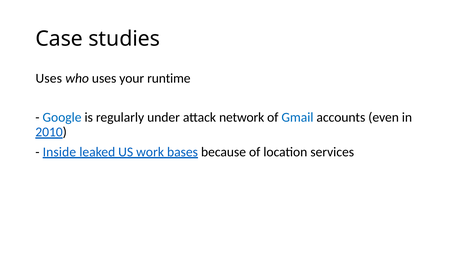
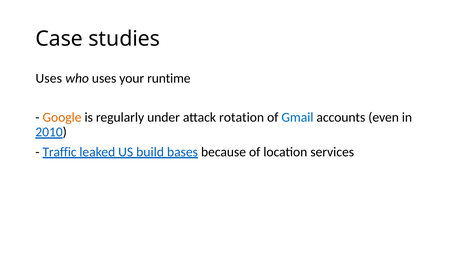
Google colour: blue -> orange
network: network -> rotation
Inside: Inside -> Traffic
work: work -> build
